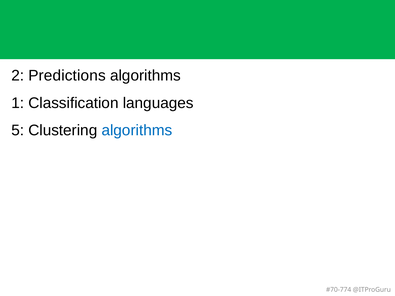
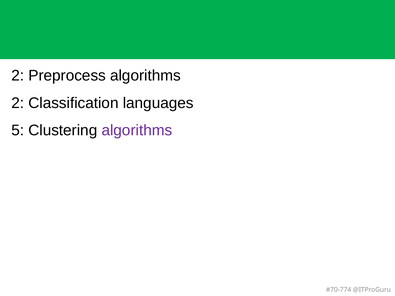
Predictions: Predictions -> Preprocess
1 at (18, 103): 1 -> 2
algorithms at (137, 130) colour: blue -> purple
